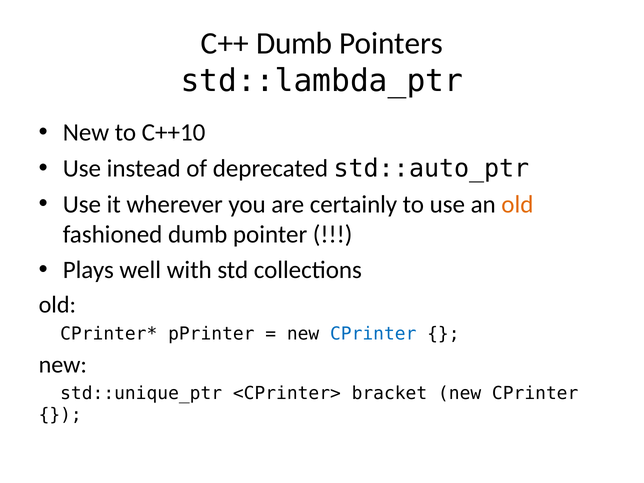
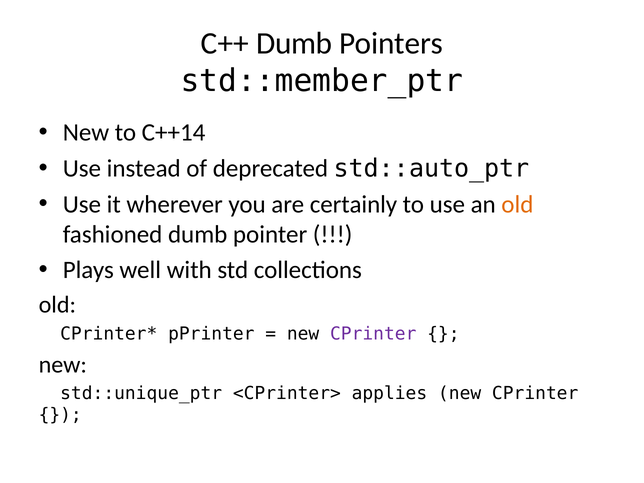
std::lambda_ptr: std::lambda_ptr -> std::member_ptr
C++10: C++10 -> C++14
CPrinter at (373, 334) colour: blue -> purple
bracket: bracket -> applies
